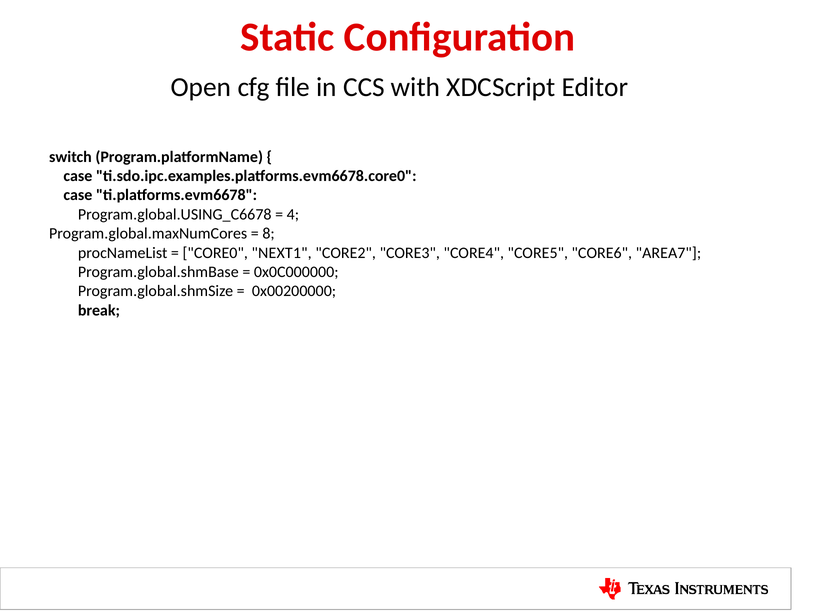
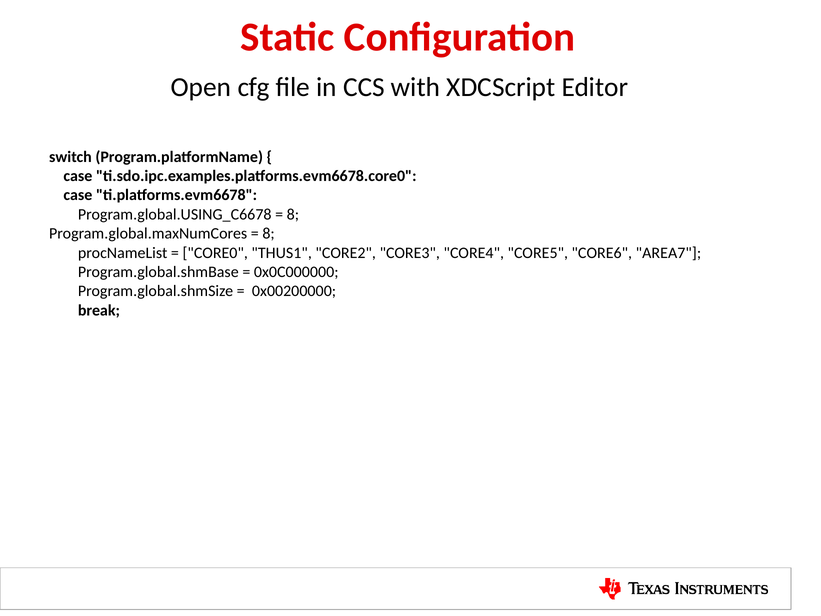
4 at (293, 214): 4 -> 8
NEXT1: NEXT1 -> THUS1
